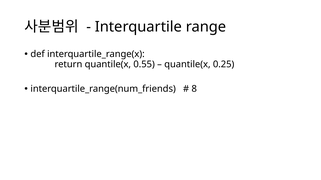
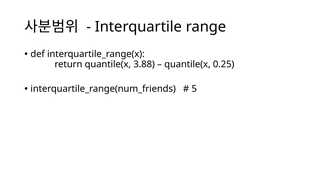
0.55: 0.55 -> 3.88
8: 8 -> 5
